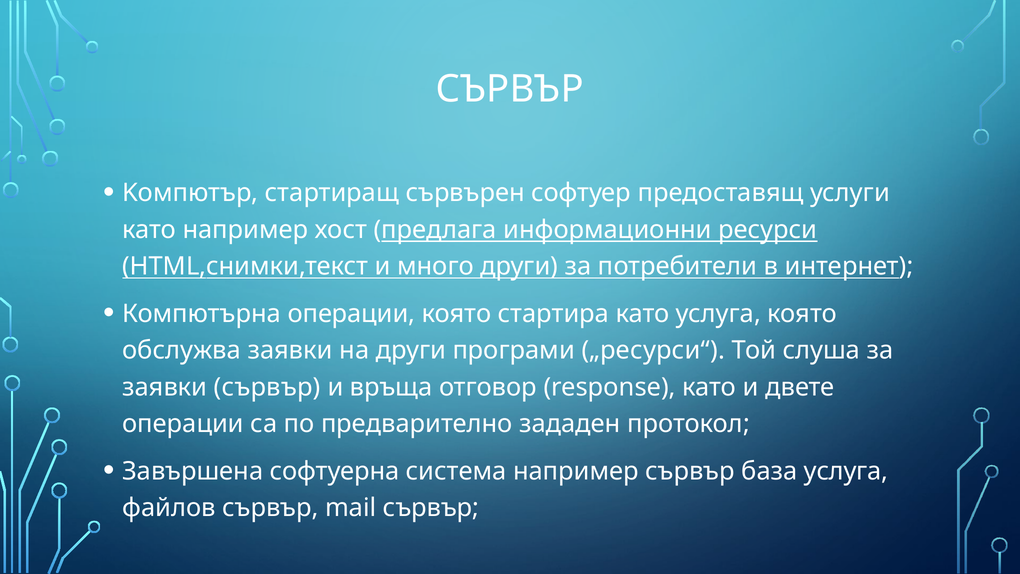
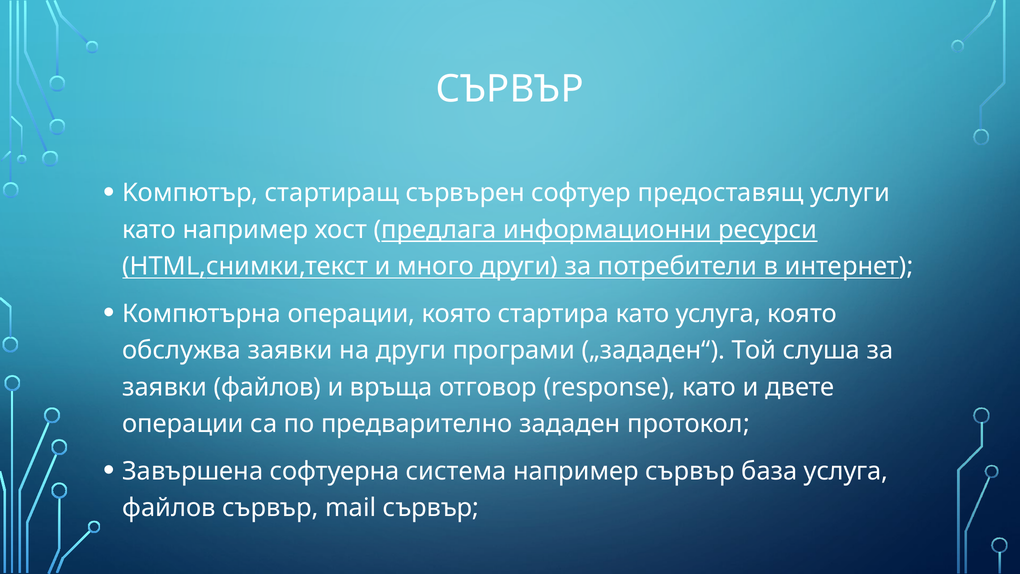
„ресурси“: „ресурси“ -> „зададен“
заявки сървър: сървър -> файлов
